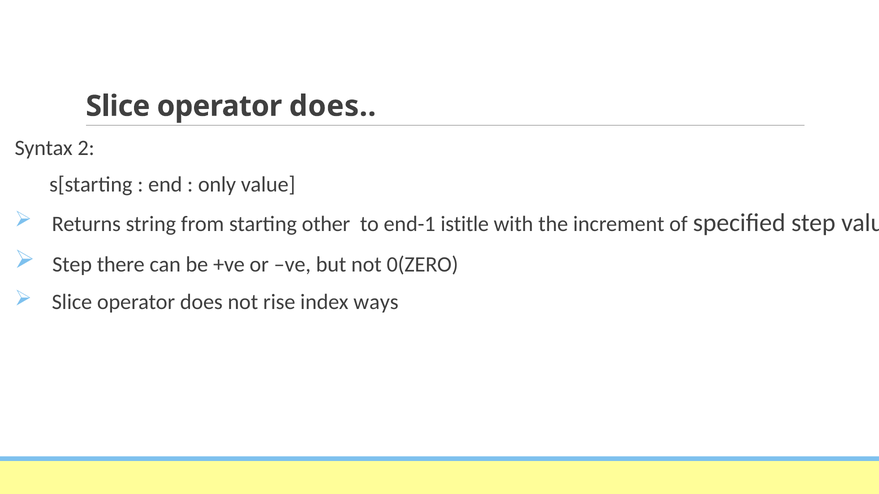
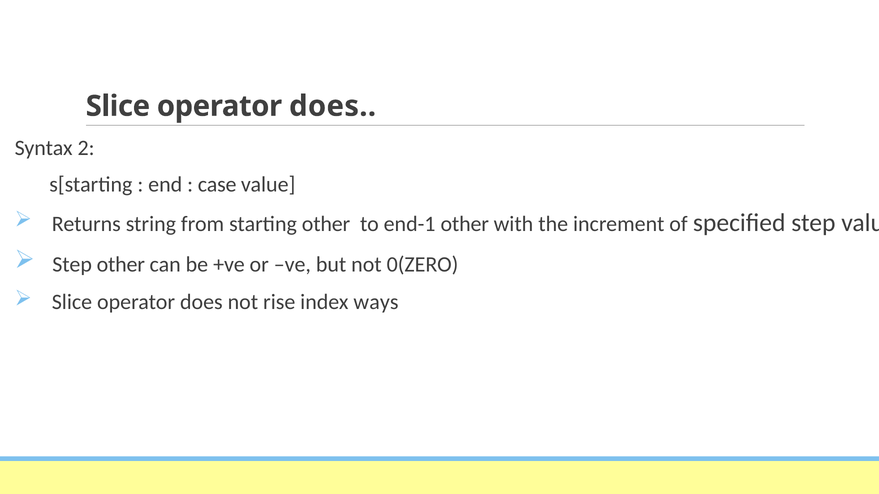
only: only -> case
end-1 istitle: istitle -> other
Step there: there -> other
